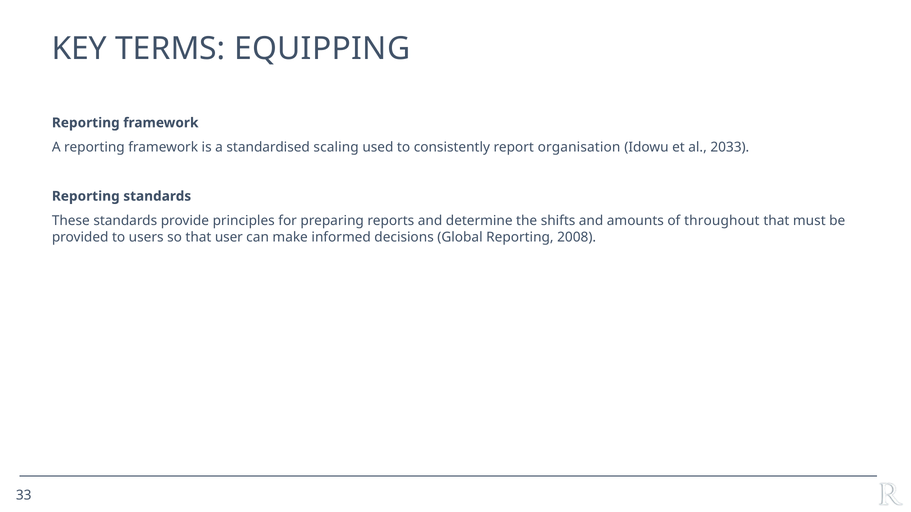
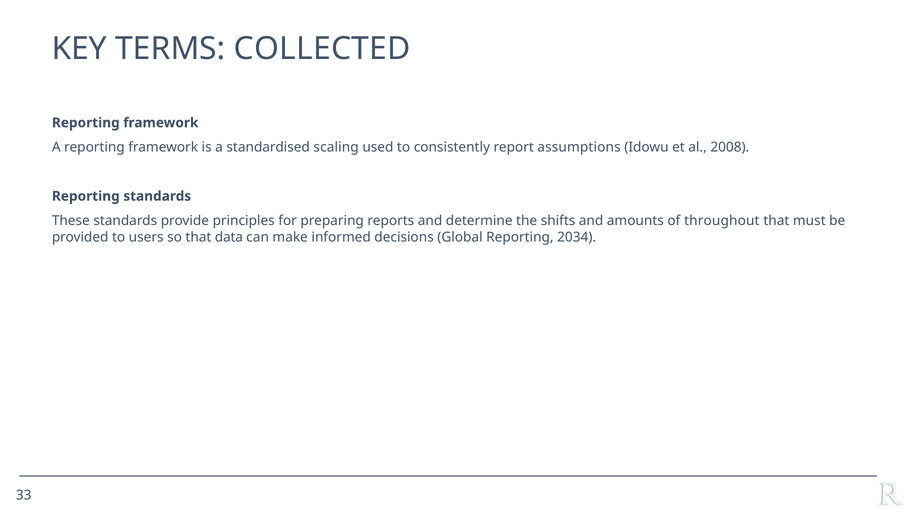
EQUIPPING: EQUIPPING -> COLLECTED
organisation: organisation -> assumptions
2033: 2033 -> 2008
user: user -> data
2008: 2008 -> 2034
